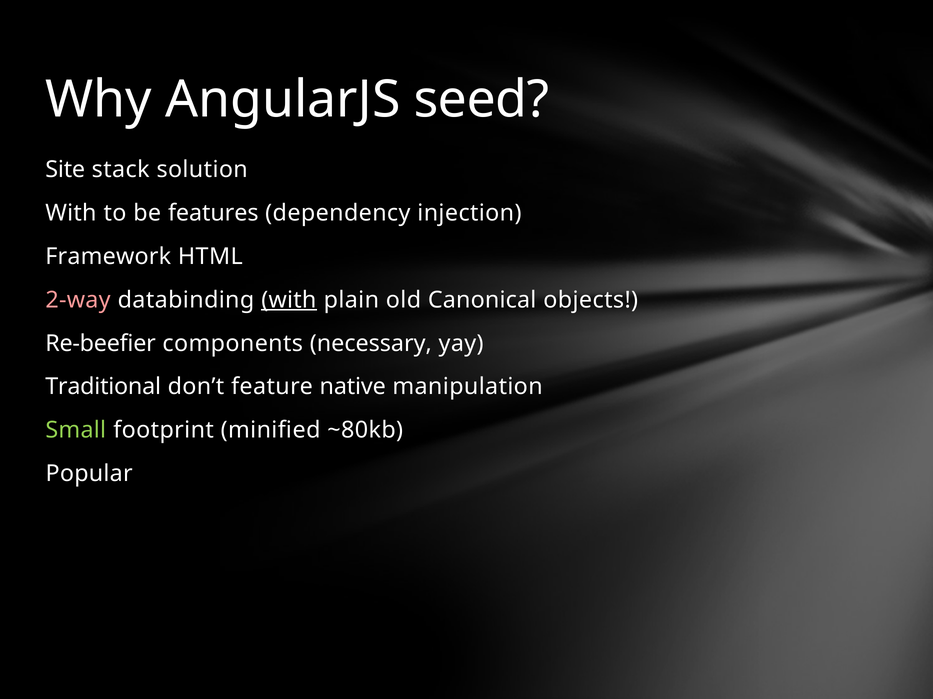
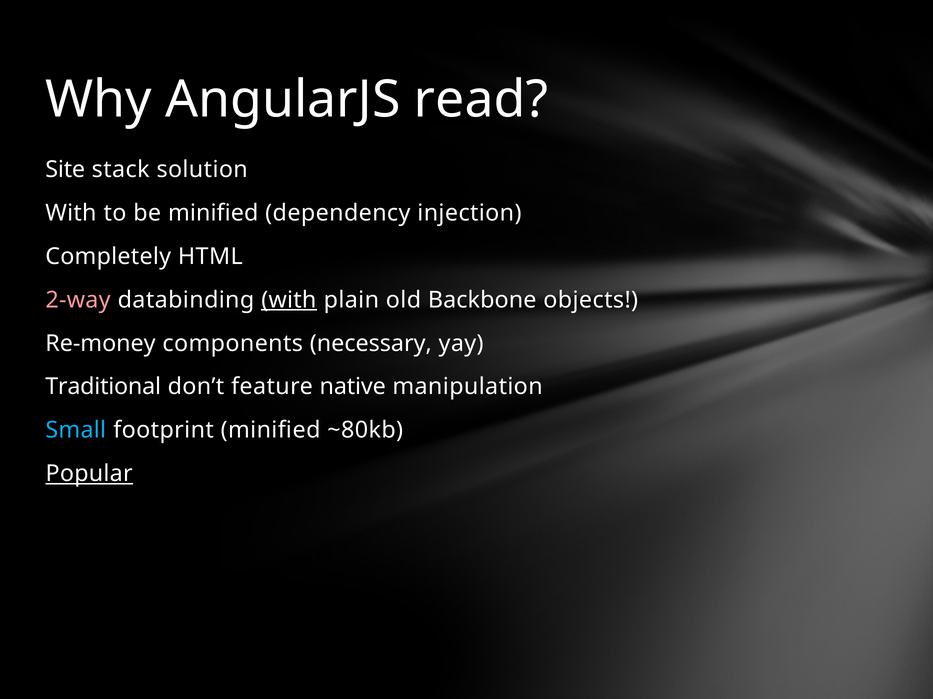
seed: seed -> read
be features: features -> minified
Framework: Framework -> Completely
Canonical: Canonical -> Backbone
Re-beefier: Re-beefier -> Re-money
Small colour: light green -> light blue
Popular underline: none -> present
